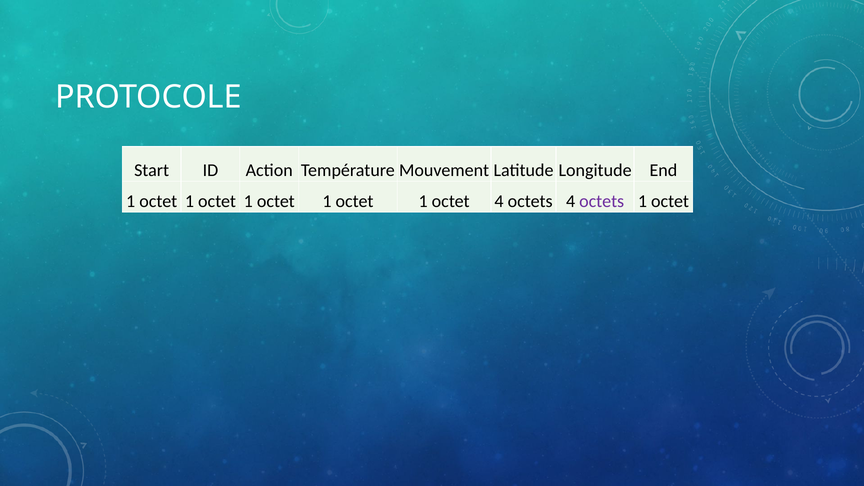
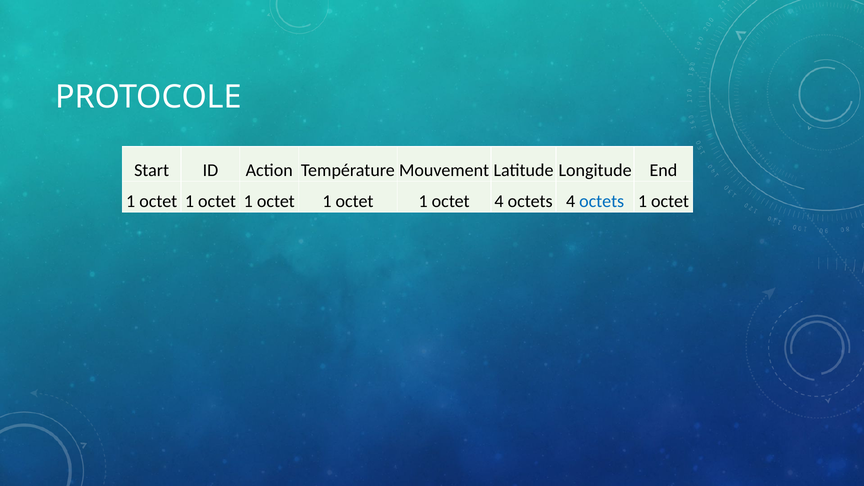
octets at (602, 201) colour: purple -> blue
